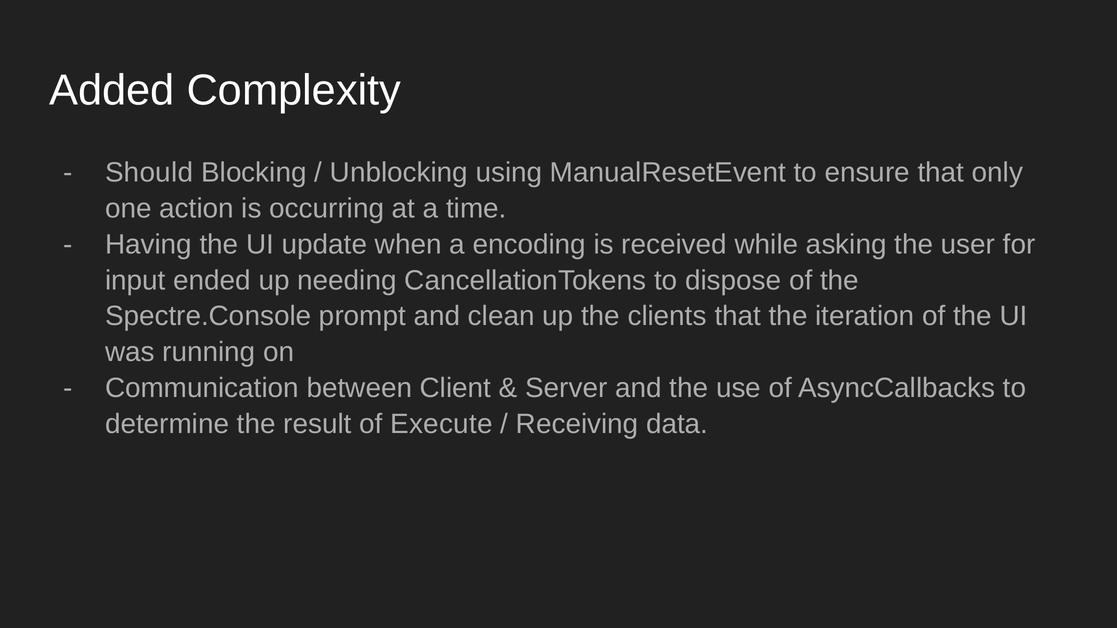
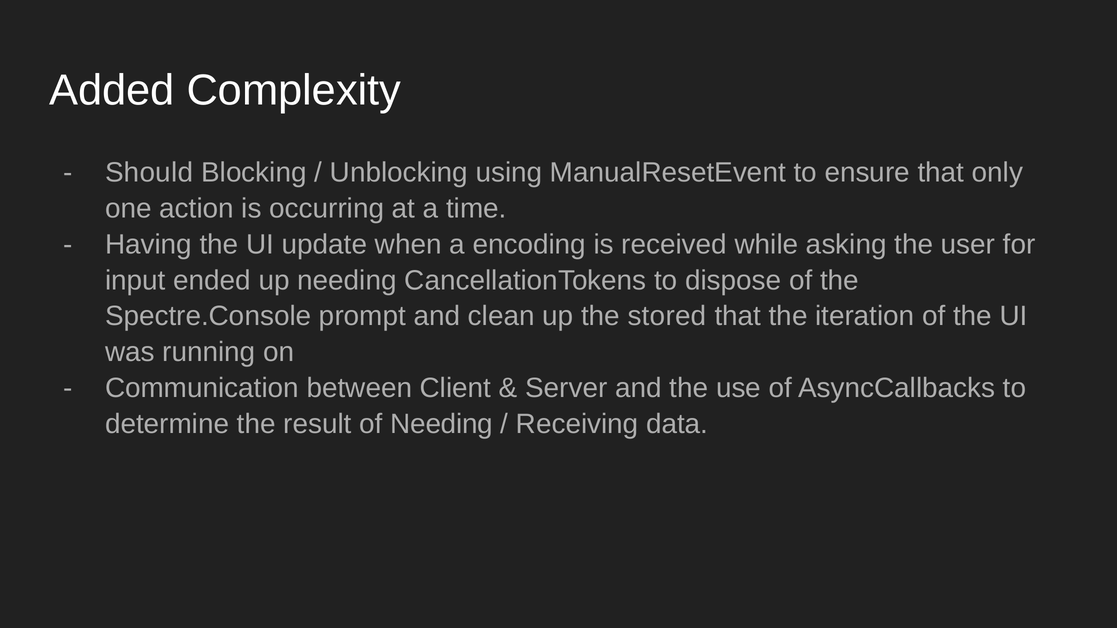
clients: clients -> stored
of Execute: Execute -> Needing
